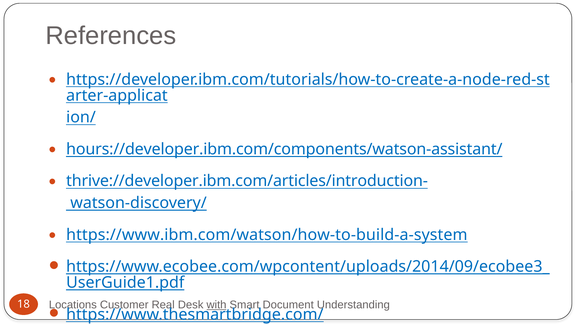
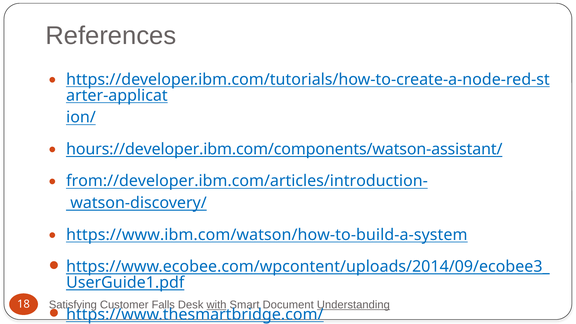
thrive://developer.ibm.com/articles/introduction-: thrive://developer.ibm.com/articles/introduction- -> from://developer.ibm.com/articles/introduction-
Locations: Locations -> Satisfying
Real: Real -> Falls
Understanding underline: none -> present
